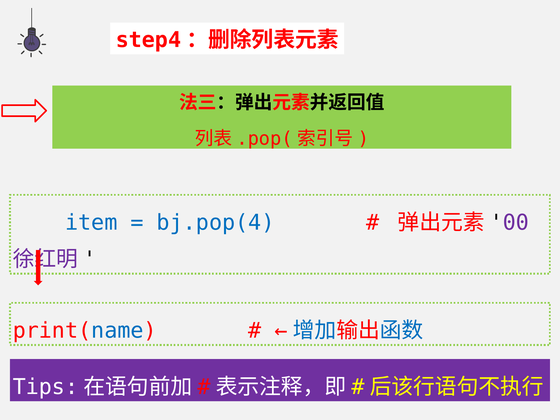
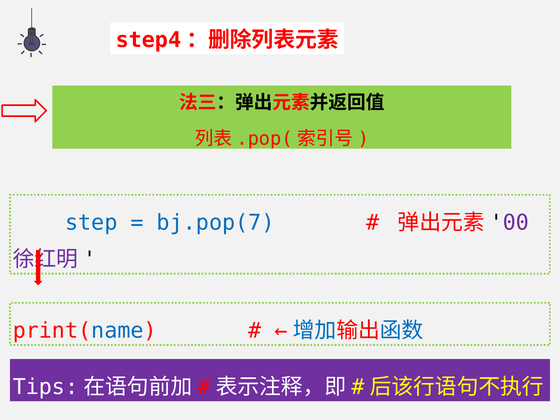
item: item -> step
bj.pop(4: bj.pop(4 -> bj.pop(7
